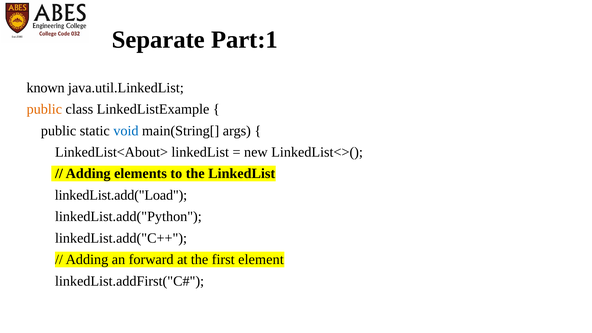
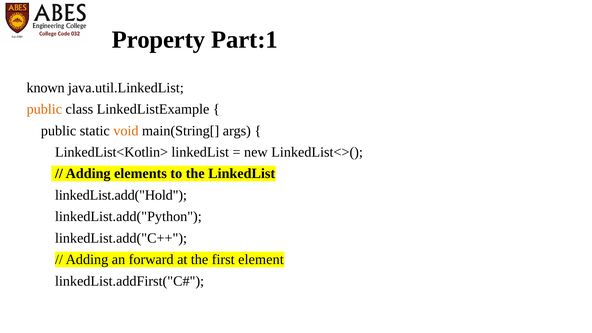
Separate: Separate -> Property
void colour: blue -> orange
LinkedList<About>: LinkedList<About> -> LinkedList<Kotlin>
linkedList.add("Load: linkedList.add("Load -> linkedList.add("Hold
